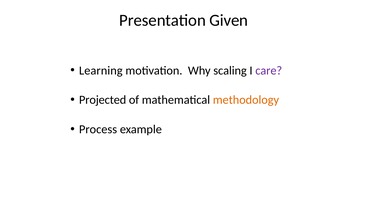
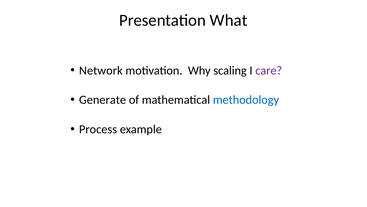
Given: Given -> What
Learning: Learning -> Network
Projected: Projected -> Generate
methodology colour: orange -> blue
